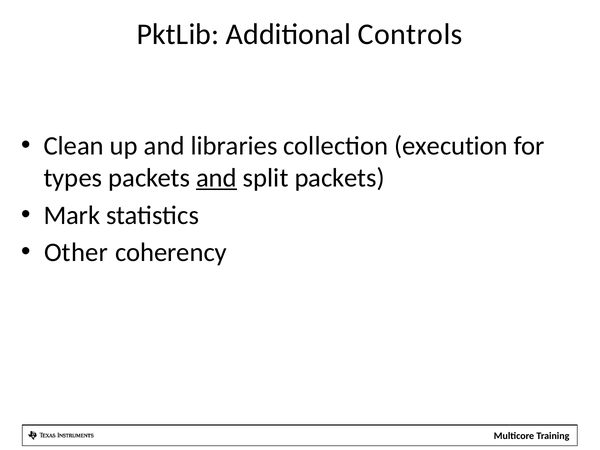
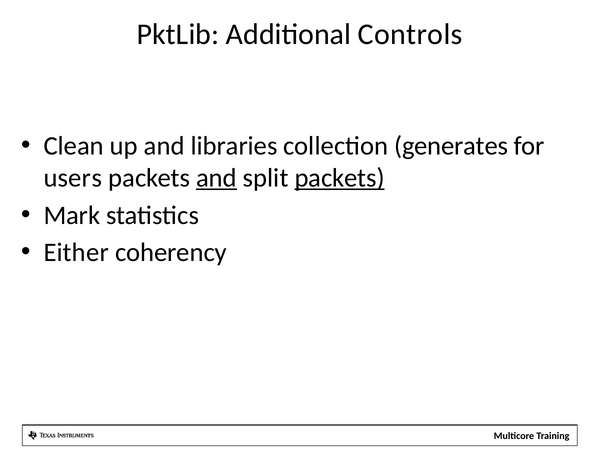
execution: execution -> generates
types: types -> users
packets at (340, 178) underline: none -> present
Other: Other -> Either
